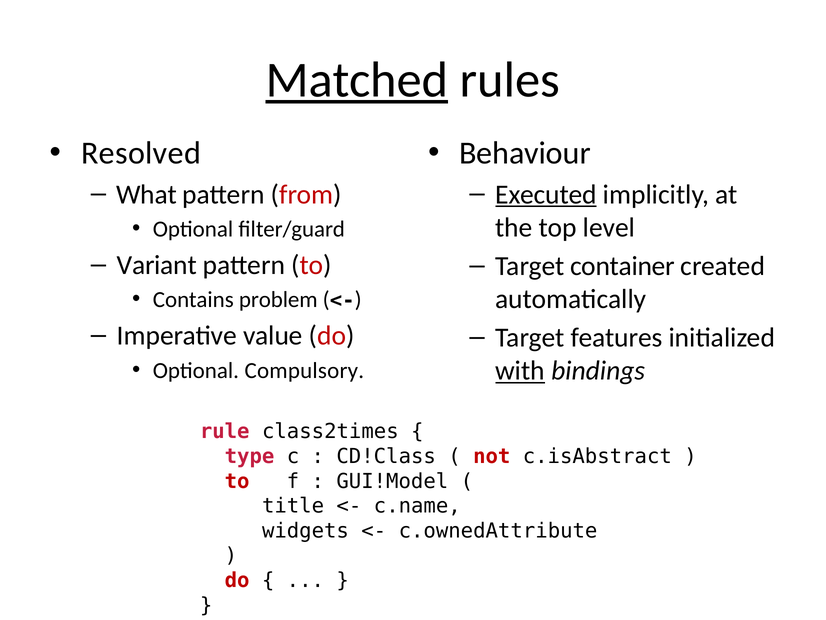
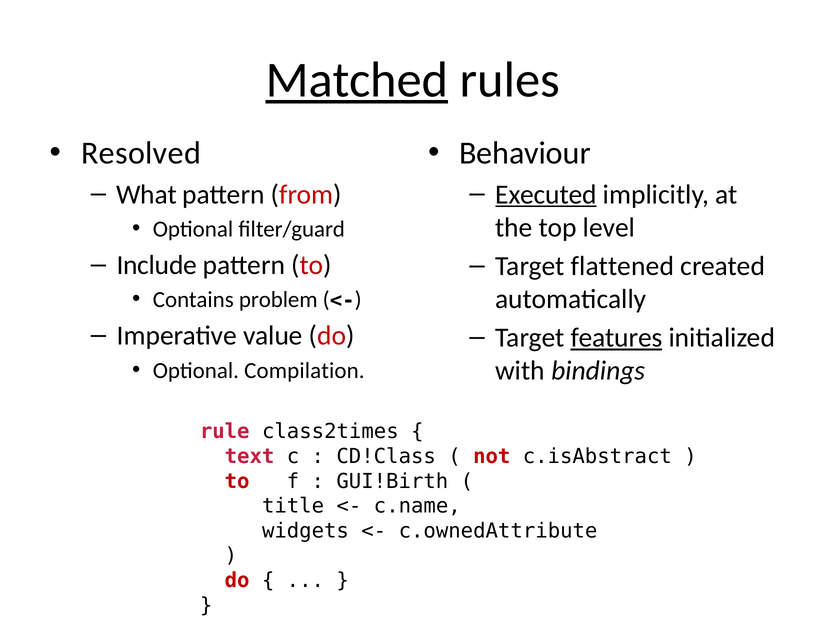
Variant: Variant -> Include
container: container -> flattened
features underline: none -> present
Compulsory: Compulsory -> Compilation
with underline: present -> none
type: type -> text
GUI!Model: GUI!Model -> GUI!Birth
